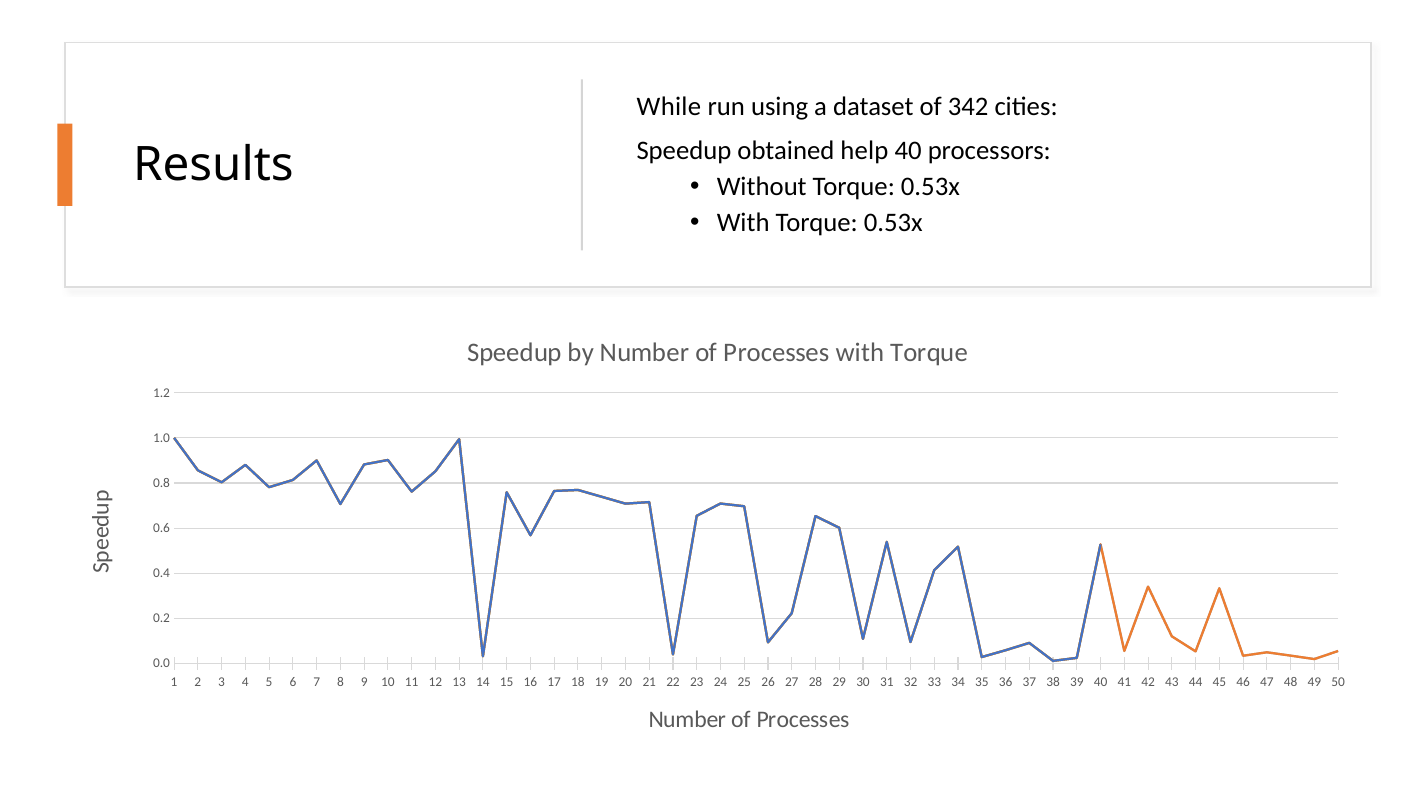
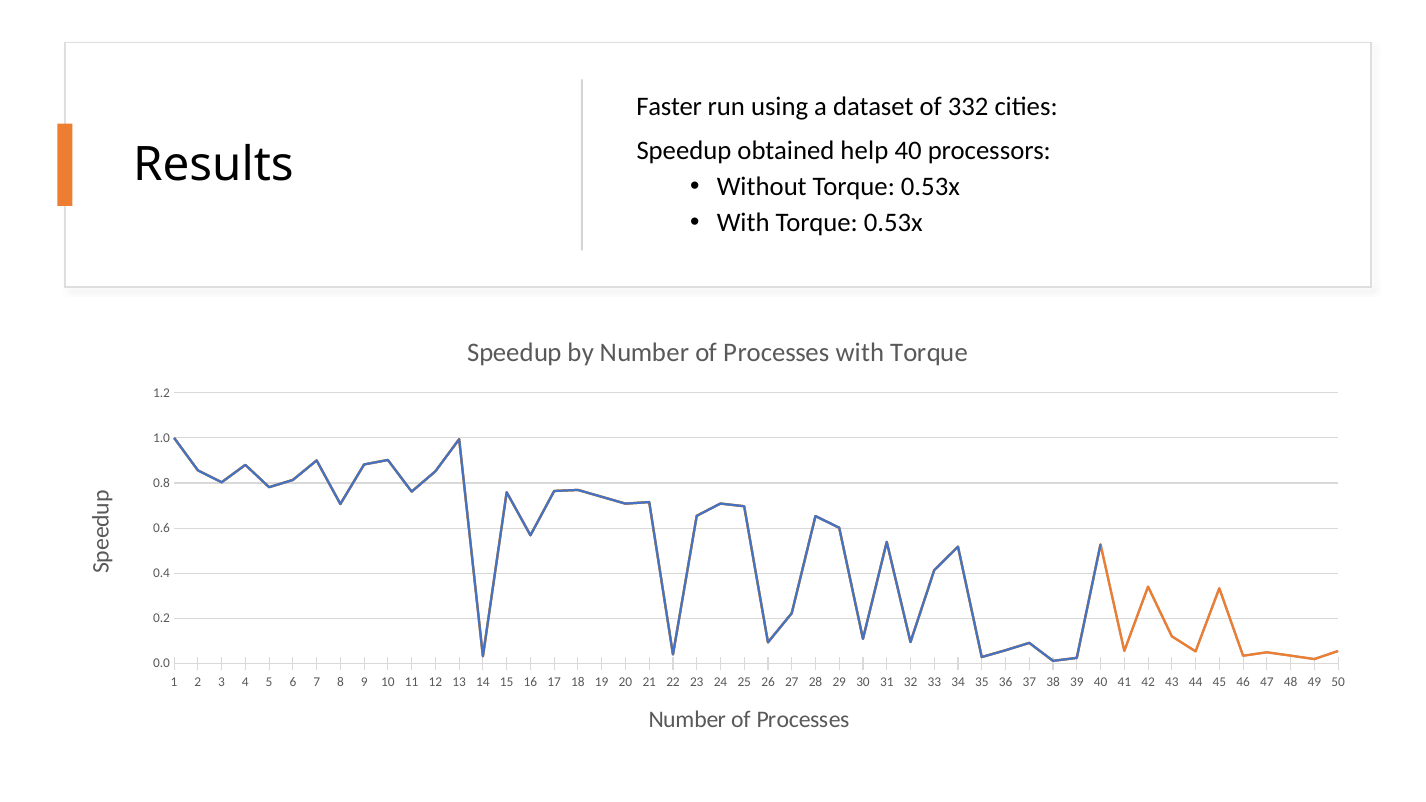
While: While -> Faster
342: 342 -> 332
